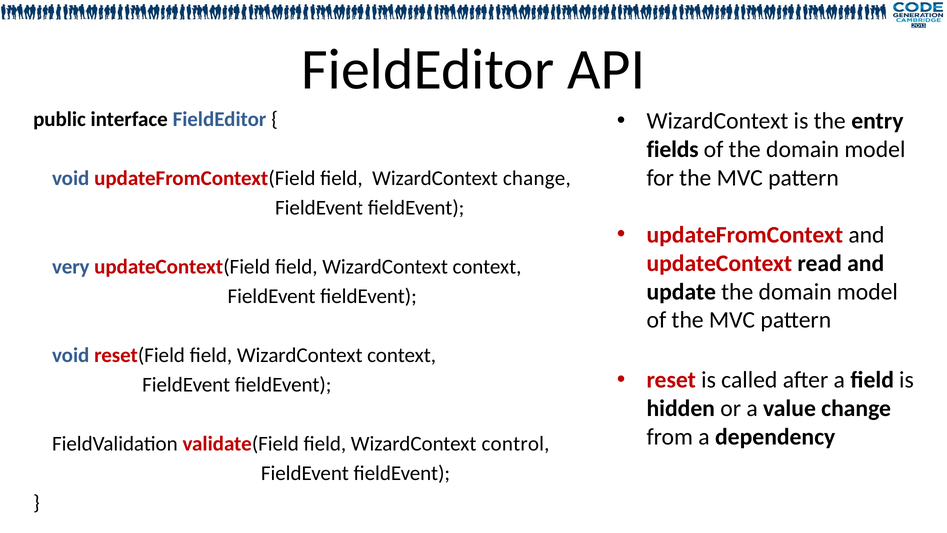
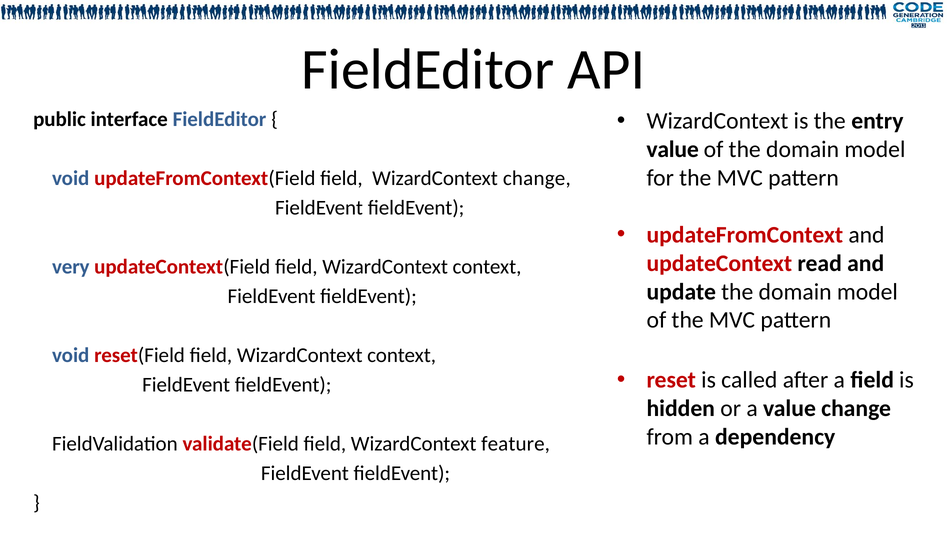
fields at (673, 150): fields -> value
control: control -> feature
